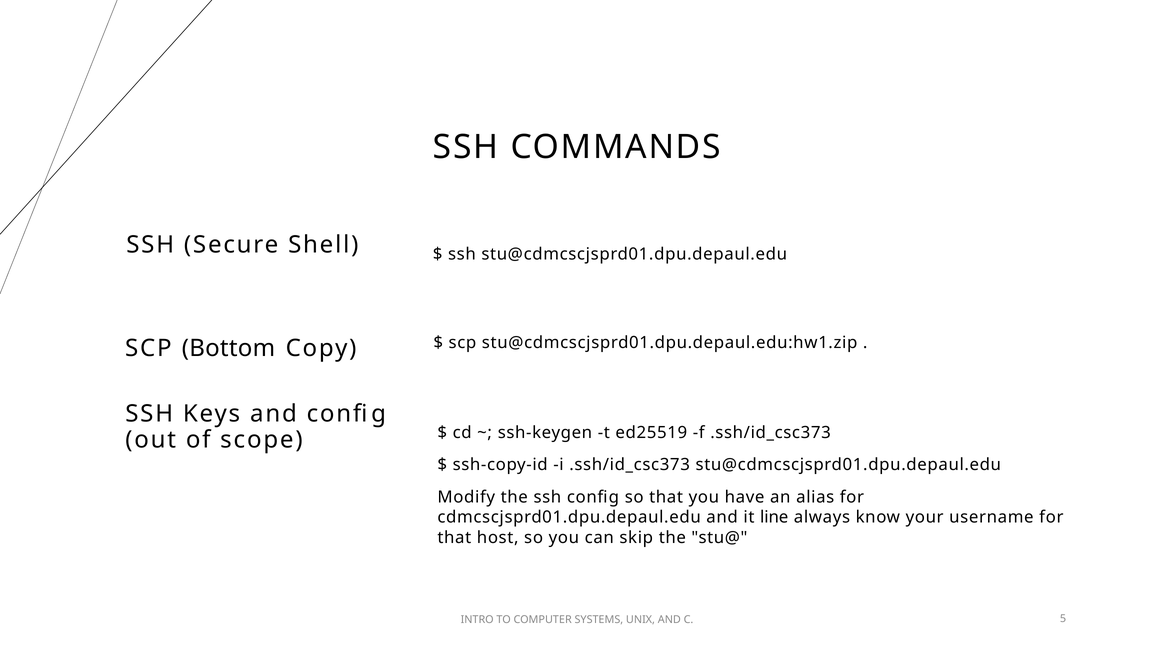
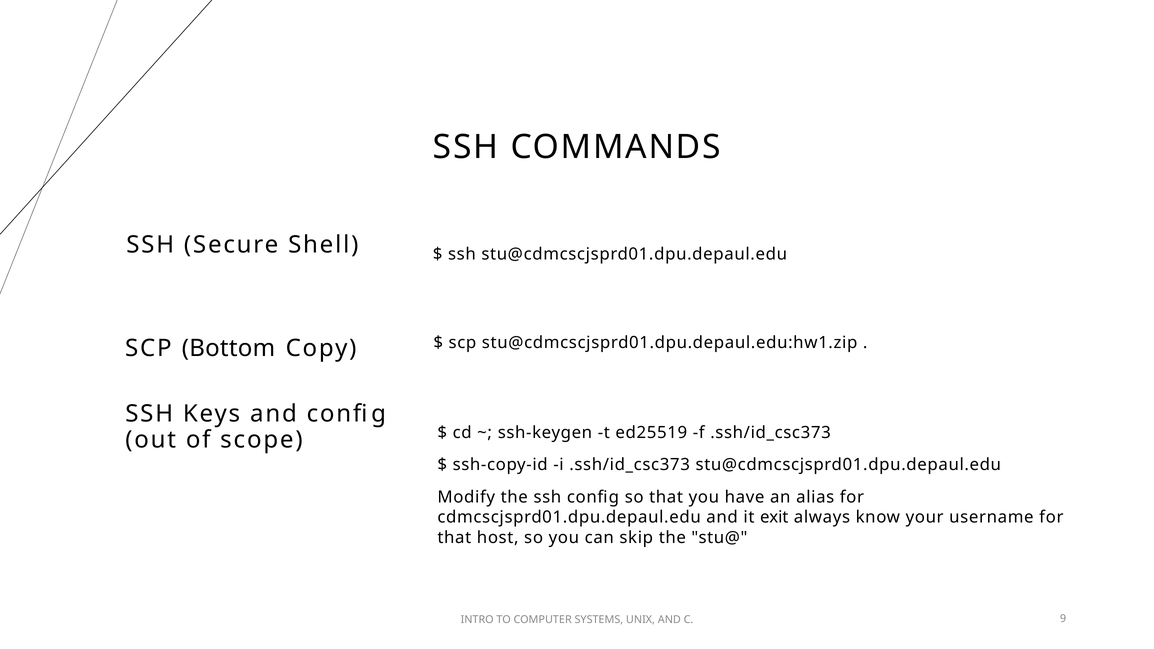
line: line -> exit
5: 5 -> 9
